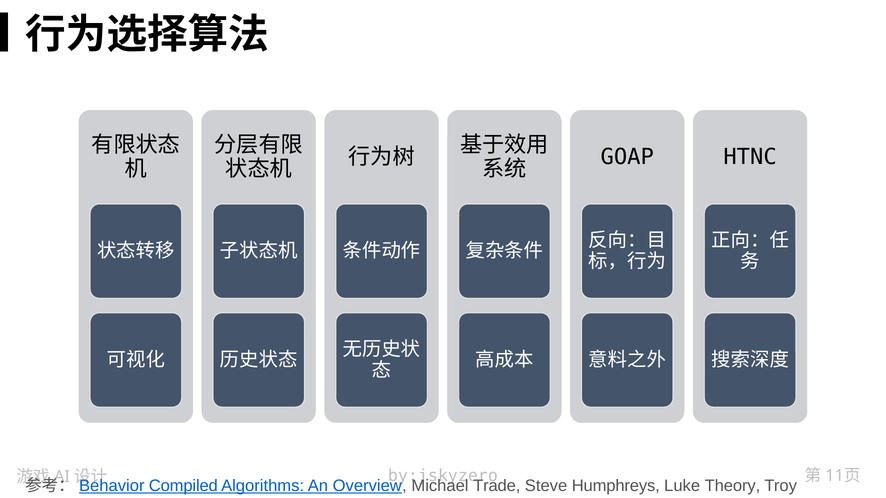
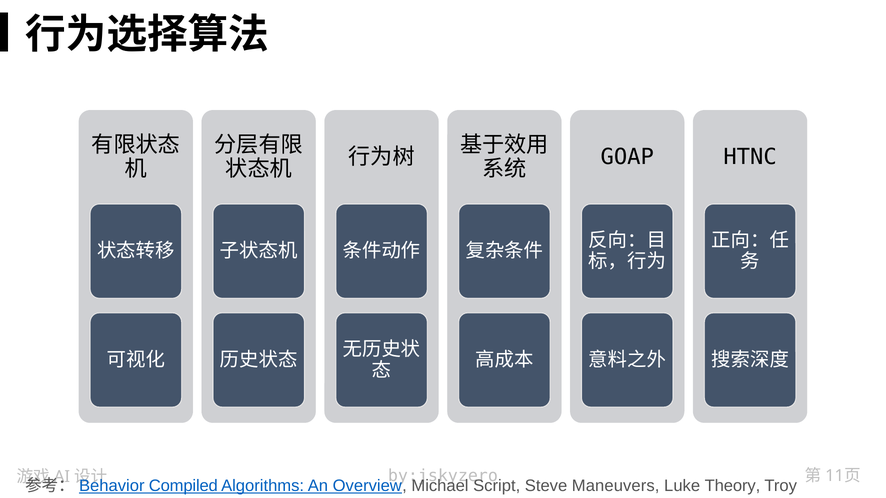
Trade: Trade -> Script
Steve Humphreys: Humphreys -> Maneuvers
